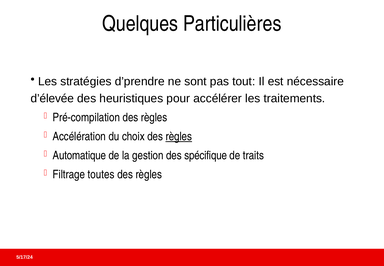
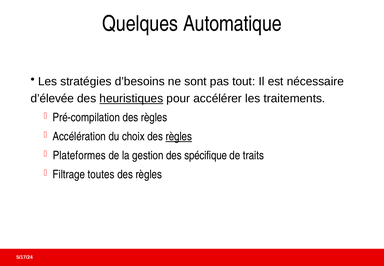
Particulières: Particulières -> Automatique
d’prendre: d’prendre -> d’besoins
heuristiques underline: none -> present
Automatique: Automatique -> Plateformes
